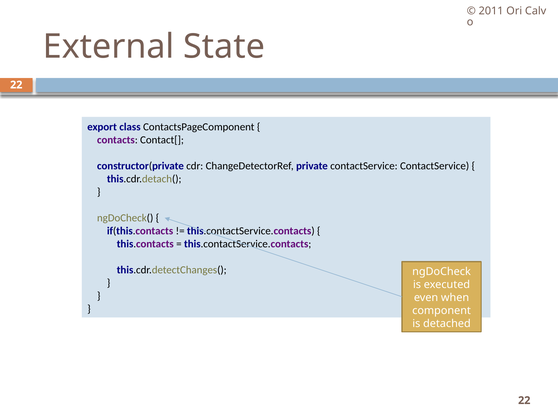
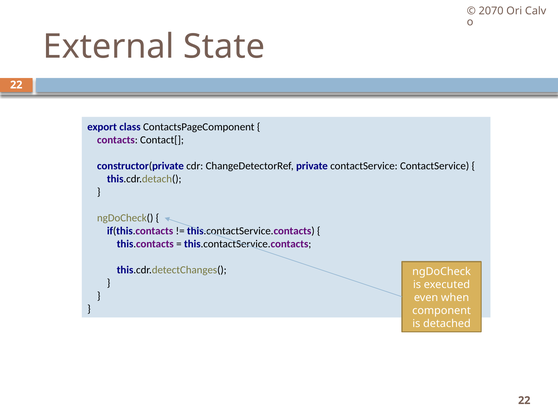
2011: 2011 -> 2070
